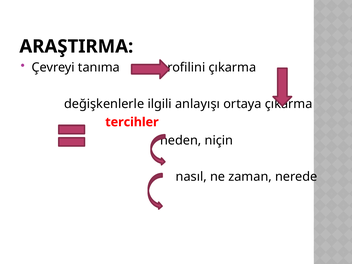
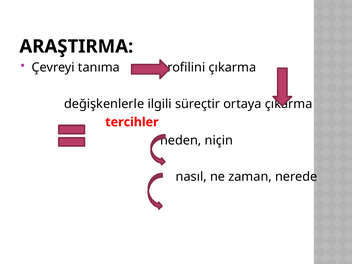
anlayışı: anlayışı -> süreçtir
